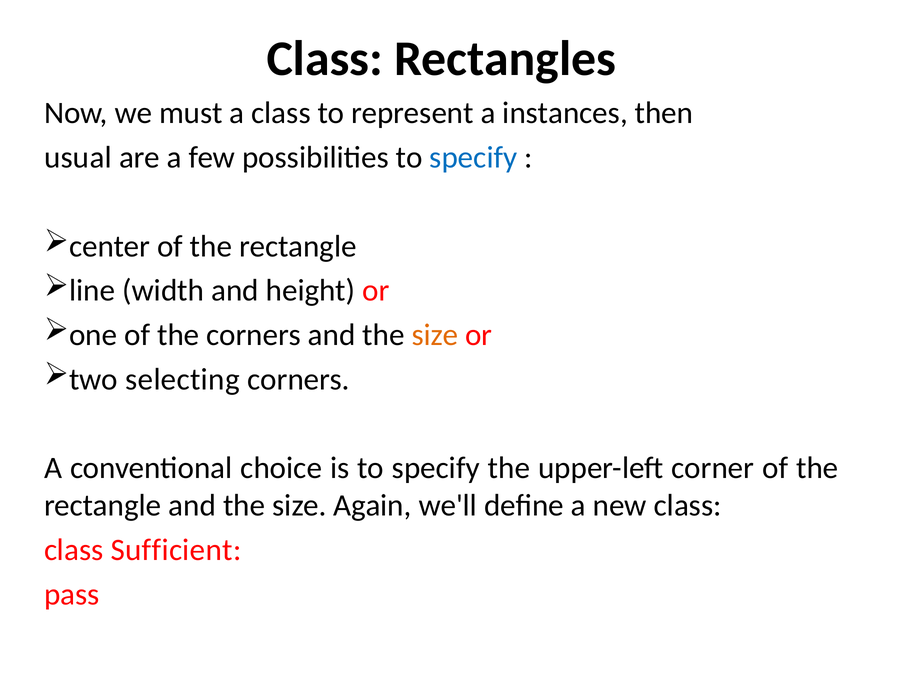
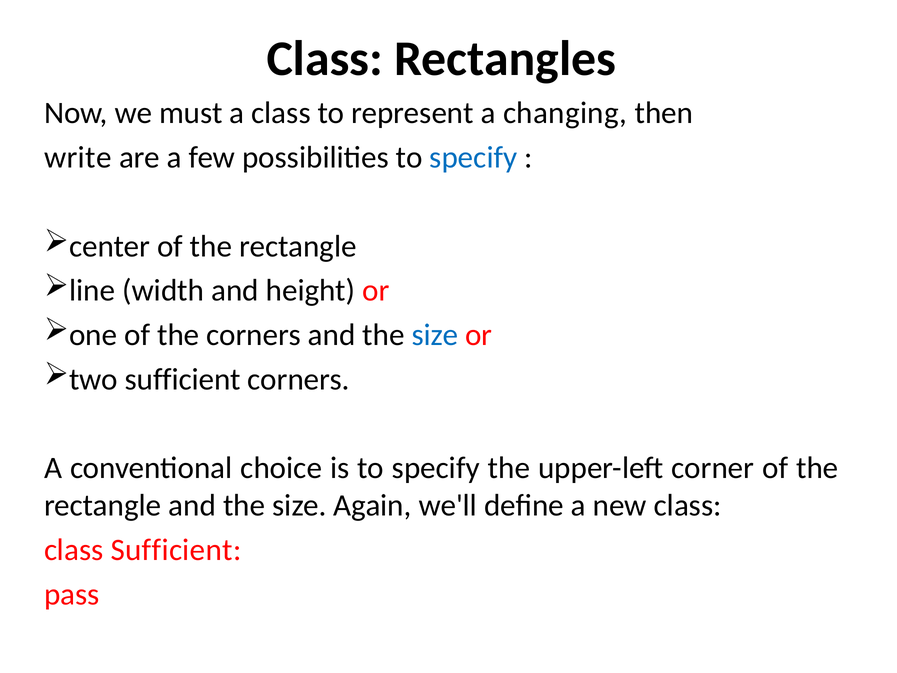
instances: instances -> changing
usual: usual -> write
size at (435, 335) colour: orange -> blue
two selecting: selecting -> sufficient
